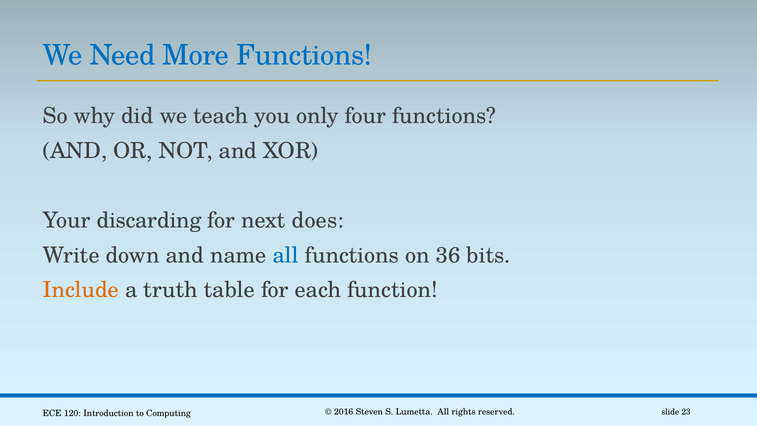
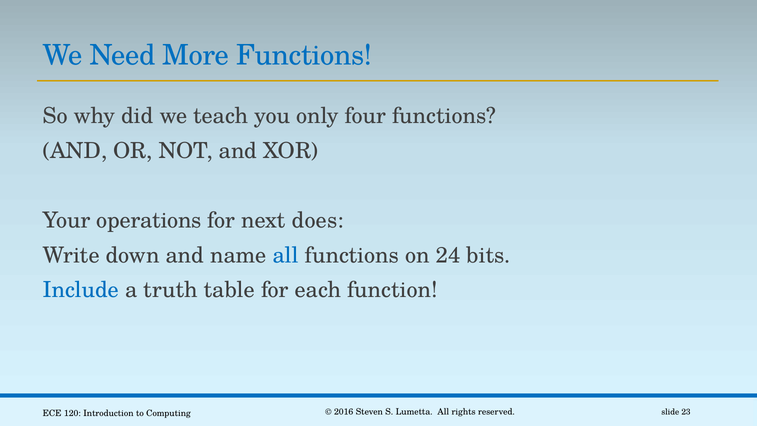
discarding: discarding -> operations
36: 36 -> 24
Include colour: orange -> blue
